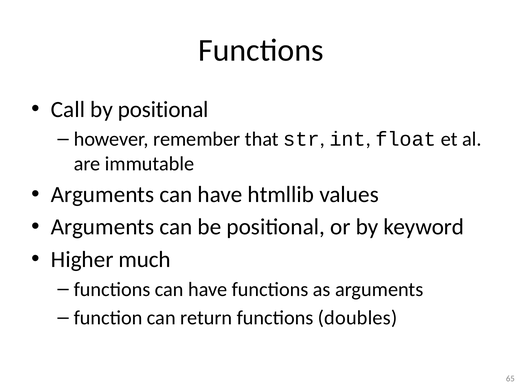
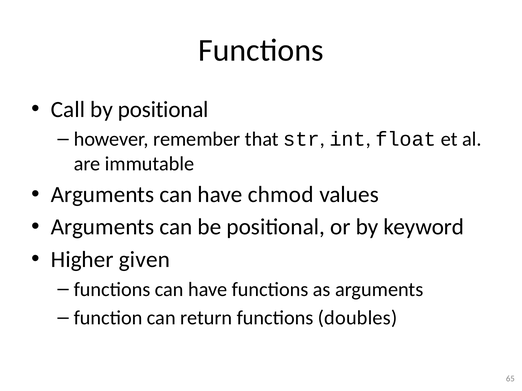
htmllib: htmllib -> chmod
much: much -> given
